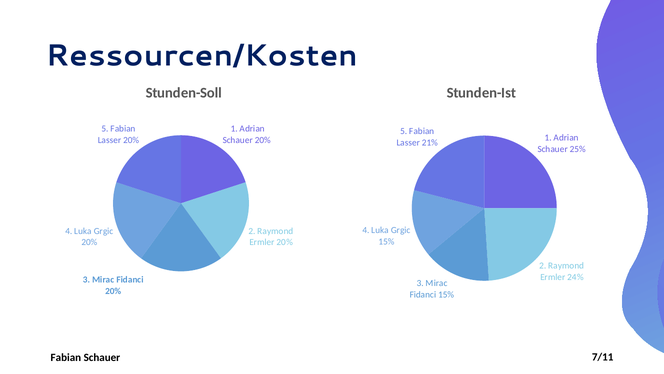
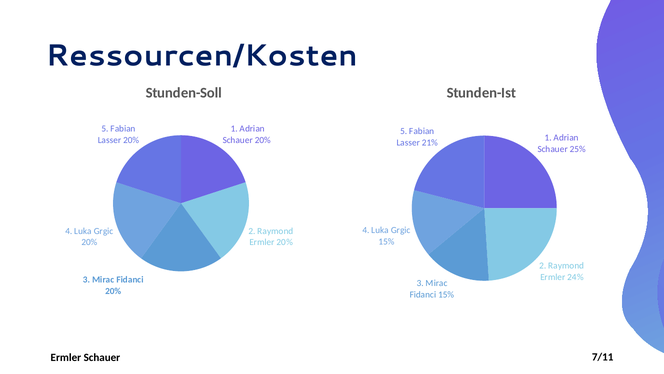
Fabian at (66, 357): Fabian -> Ermler
